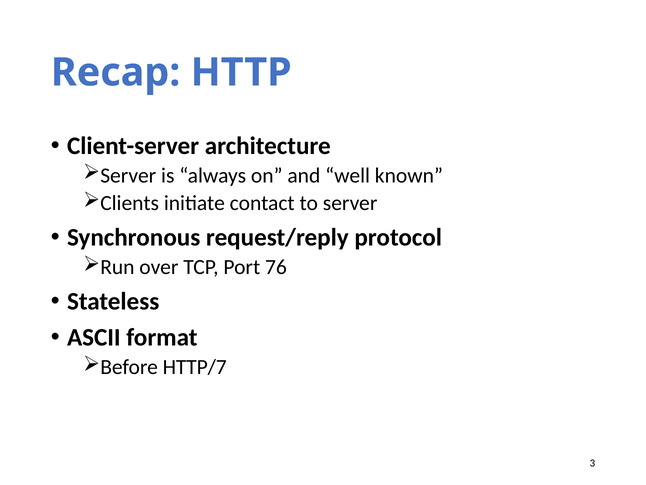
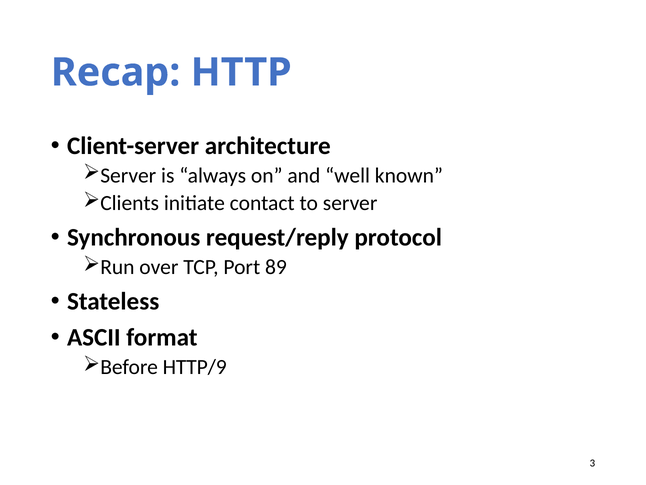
76: 76 -> 89
HTTP/7: HTTP/7 -> HTTP/9
